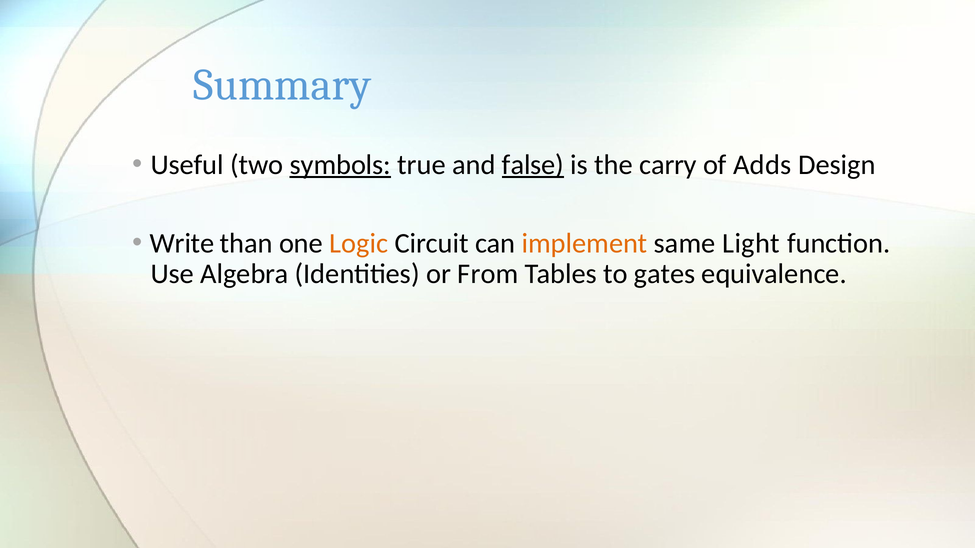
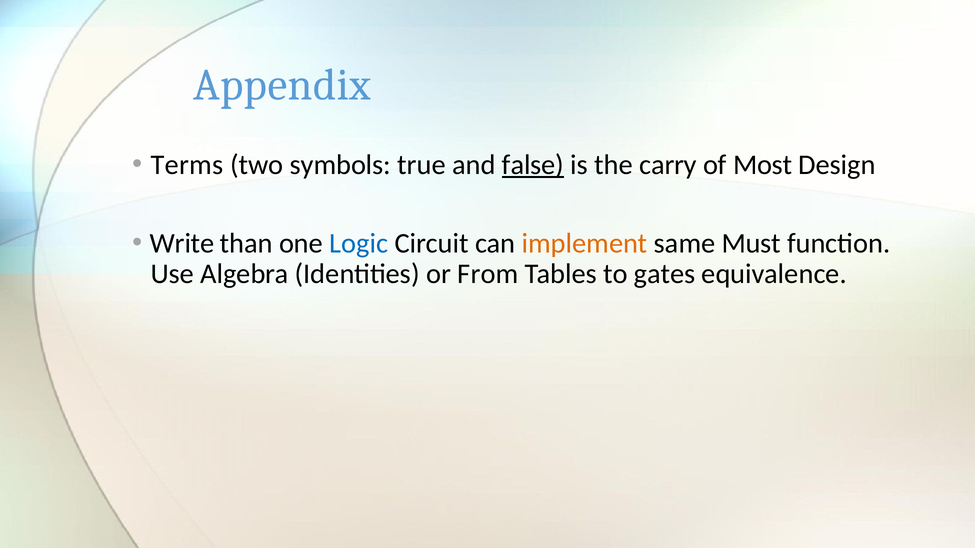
Summary: Summary -> Appendix
Useful: Useful -> Terms
symbols underline: present -> none
Adds: Adds -> Most
Logic colour: orange -> blue
Light: Light -> Must
